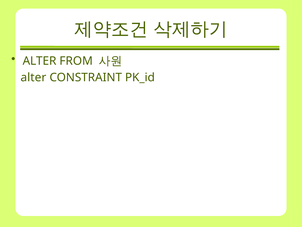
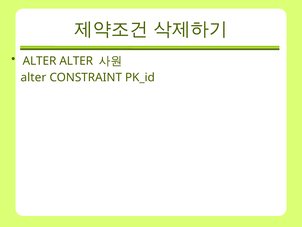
ALTER FROM: FROM -> ALTER
